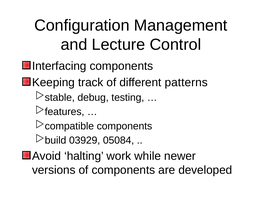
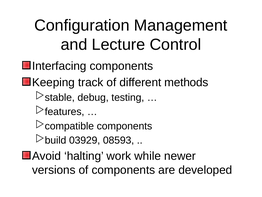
patterns: patterns -> methods
05084: 05084 -> 08593
